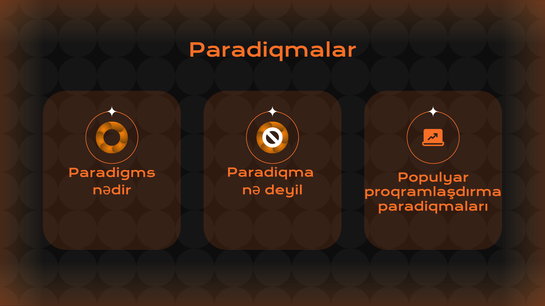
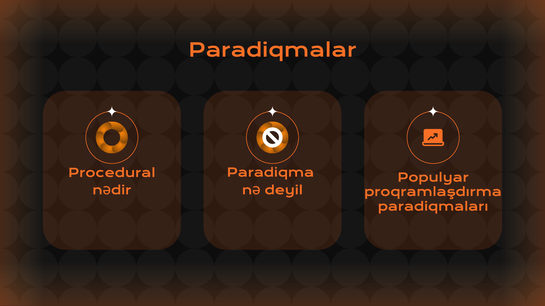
Paradigms: Paradigms -> Procedural
